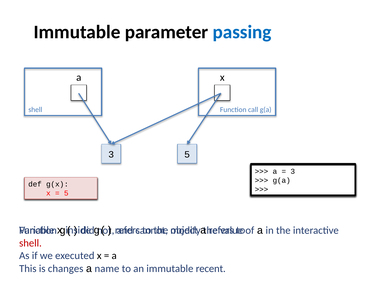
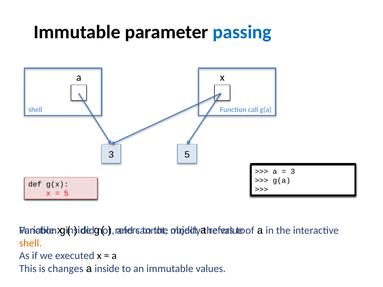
shell at (30, 243) colour: red -> orange
a name: name -> inside
recent: recent -> values
